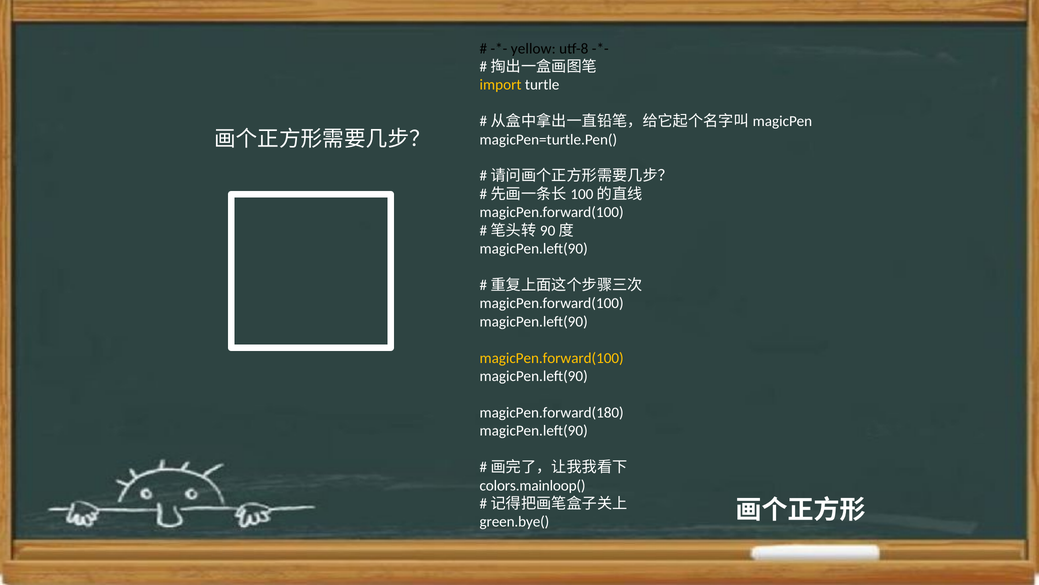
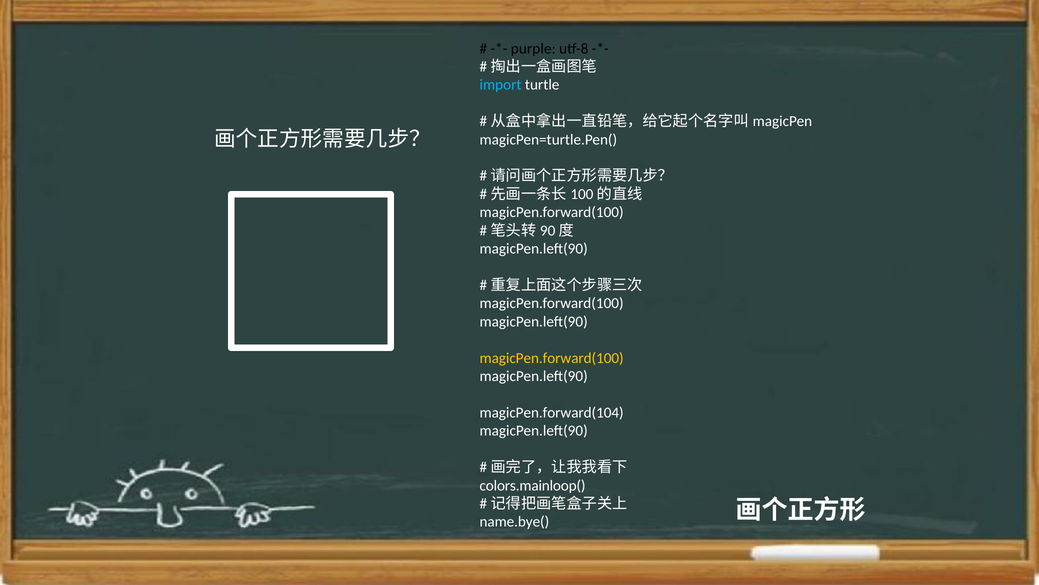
yellow: yellow -> purple
import colour: yellow -> light blue
magicPen.forward(180: magicPen.forward(180 -> magicPen.forward(104
green.bye(: green.bye( -> name.bye(
